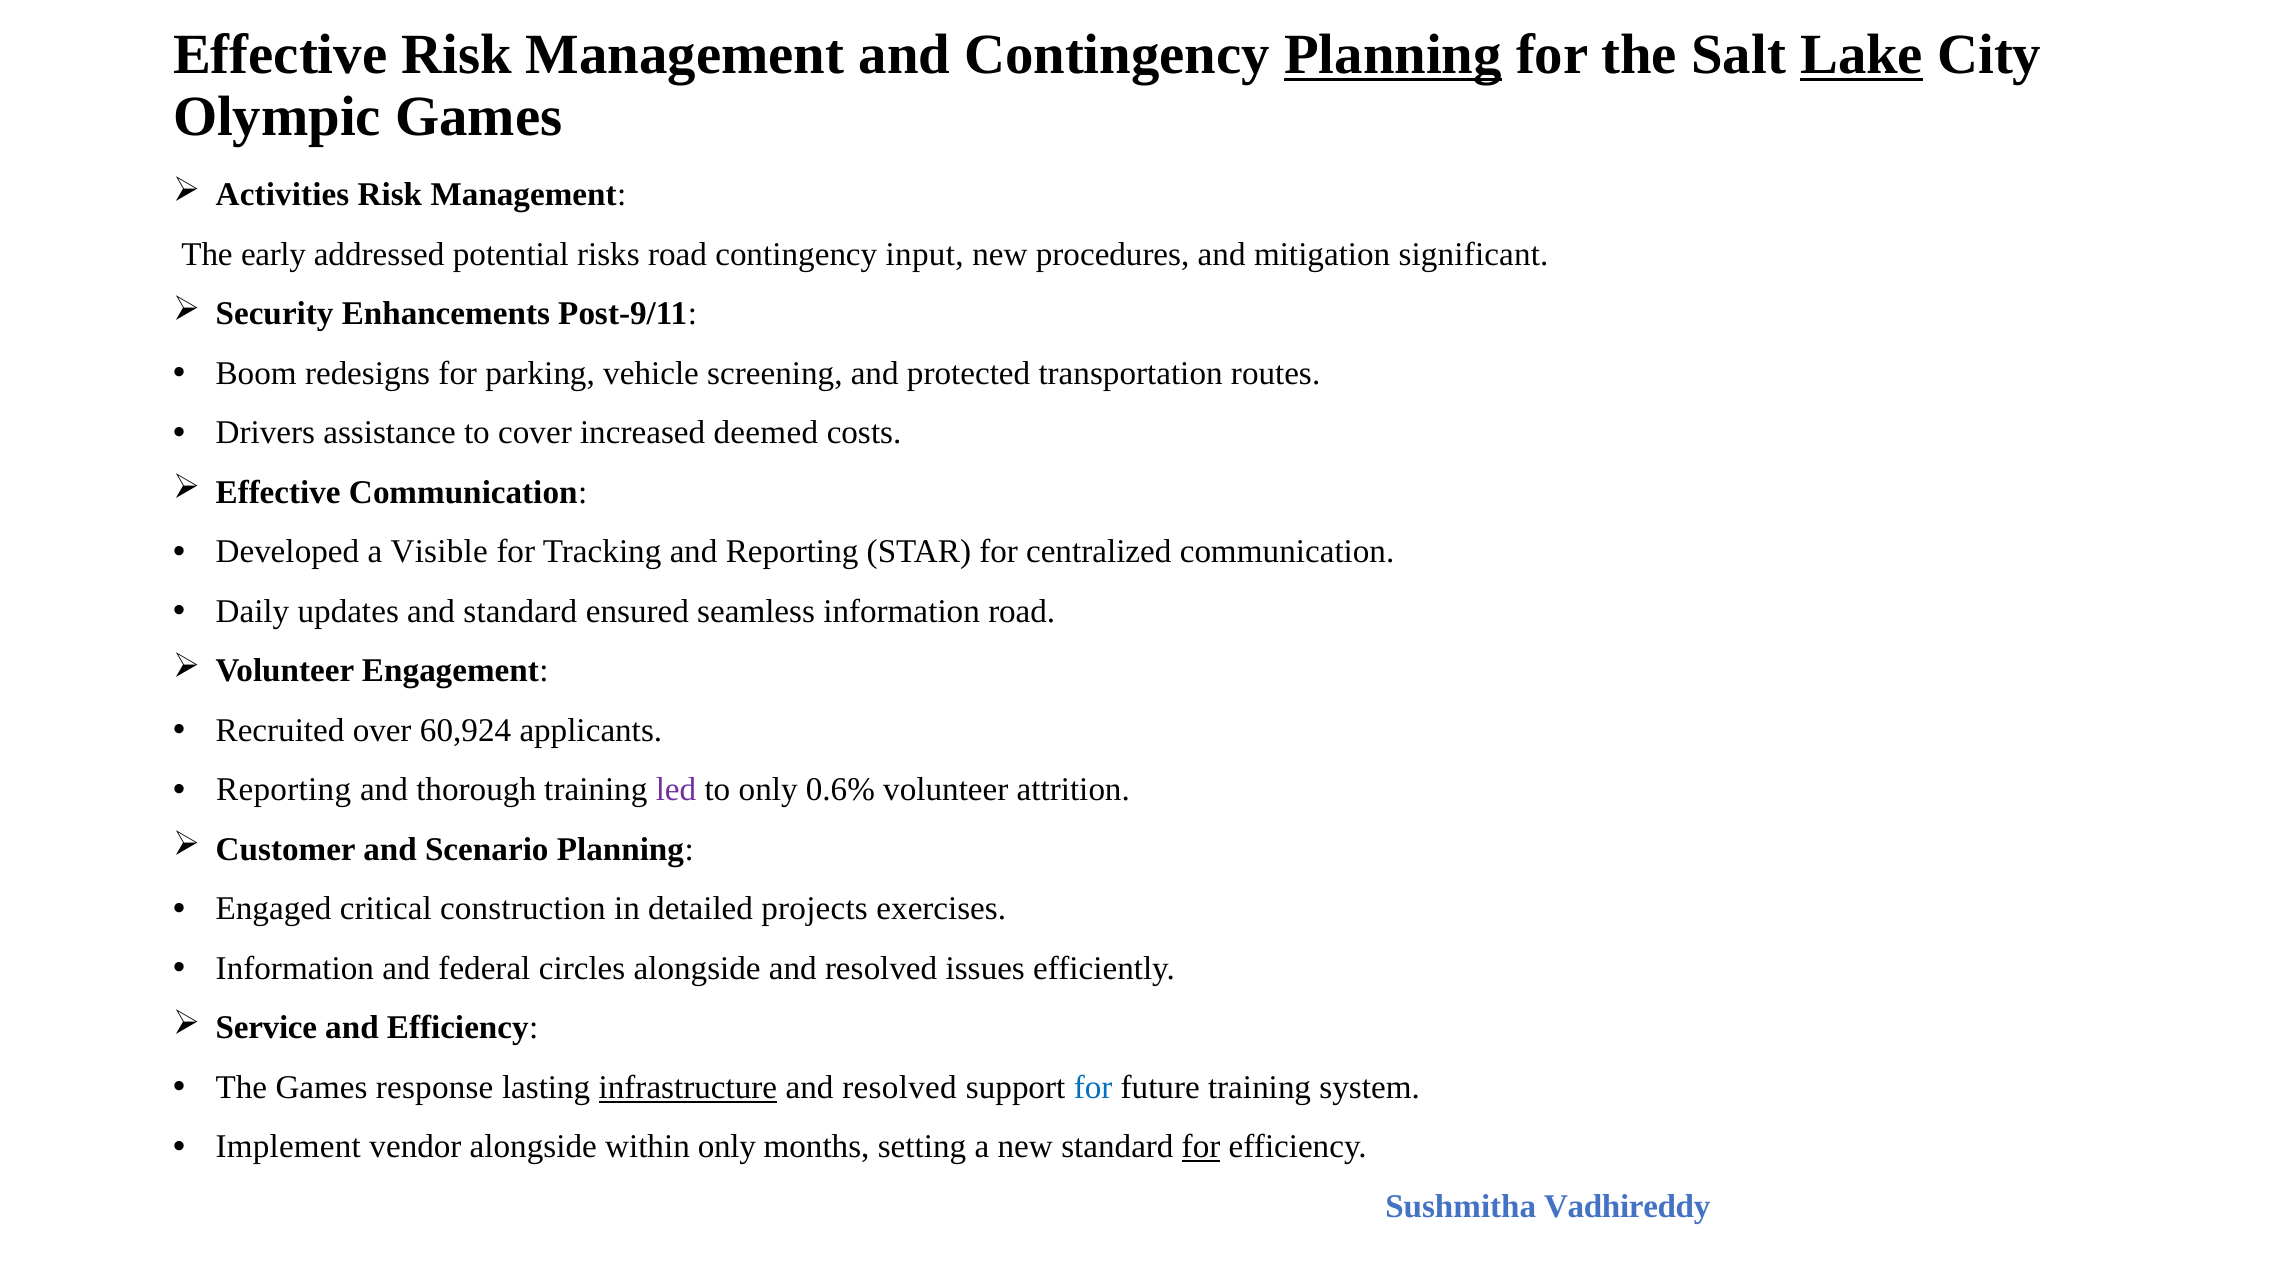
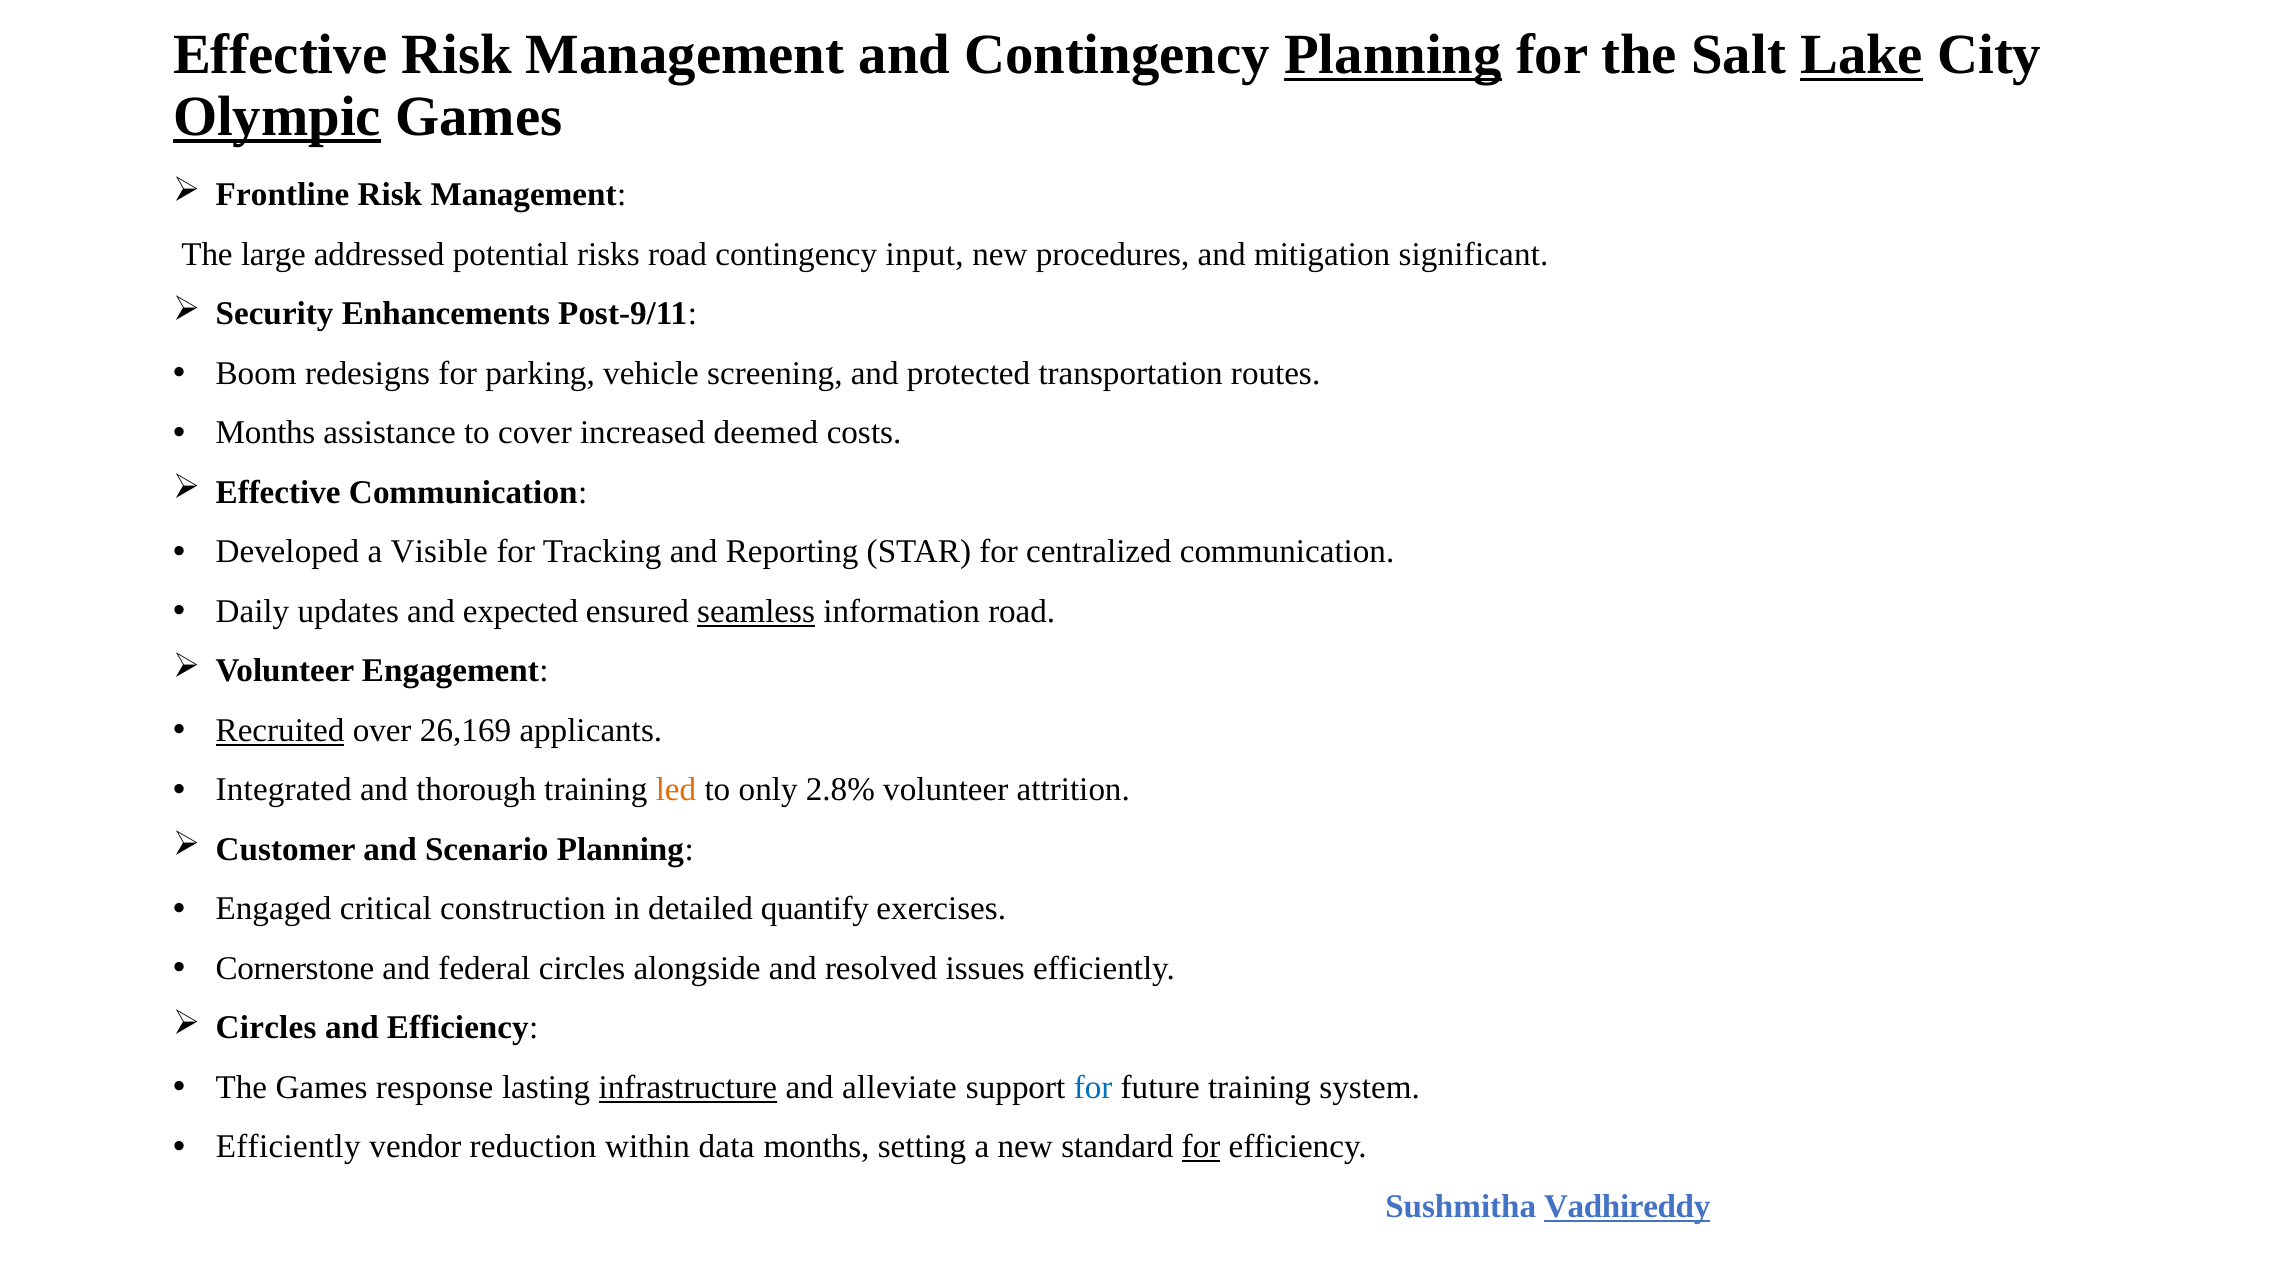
Olympic underline: none -> present
Activities: Activities -> Frontline
early: early -> large
Drivers at (265, 433): Drivers -> Months
and standard: standard -> expected
seamless underline: none -> present
Recruited underline: none -> present
60,924: 60,924 -> 26,169
Reporting at (284, 790): Reporting -> Integrated
led colour: purple -> orange
0.6%: 0.6% -> 2.8%
projects: projects -> quantify
Information at (295, 968): Information -> Cornerstone
Service at (266, 1027): Service -> Circles
resolved at (899, 1087): resolved -> alleviate
Implement at (288, 1146): Implement -> Efficiently
vendor alongside: alongside -> reduction
within only: only -> data
Vadhireddy underline: none -> present
